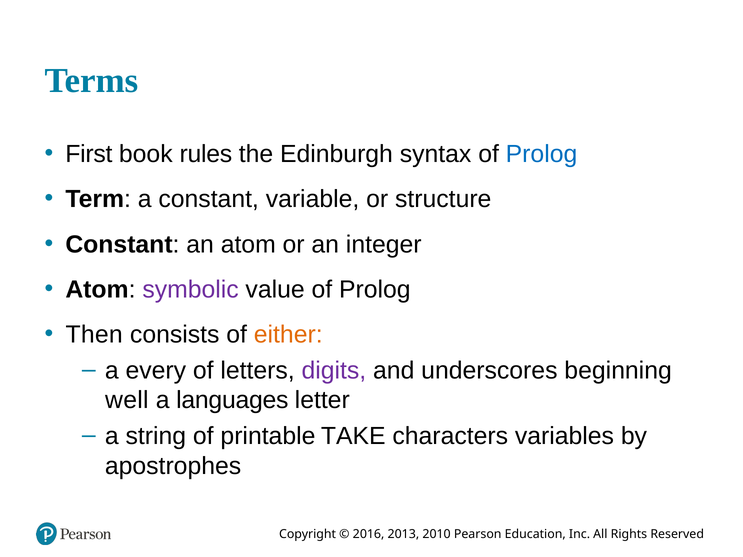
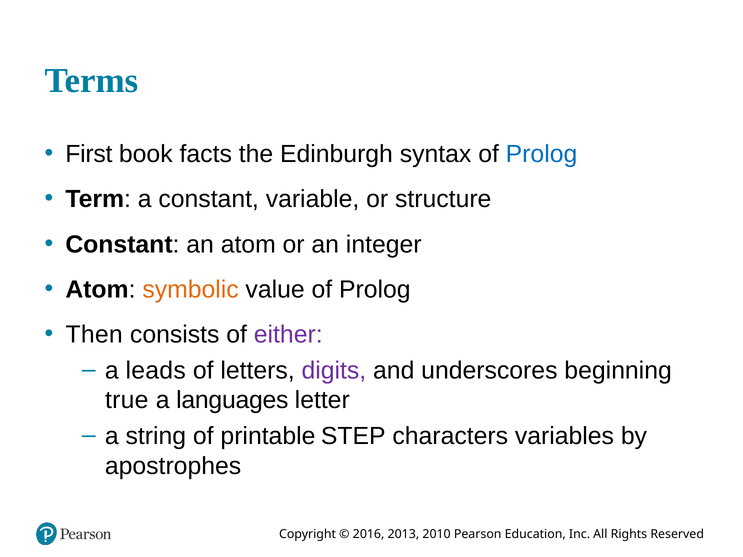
rules: rules -> facts
symbolic colour: purple -> orange
either colour: orange -> purple
every: every -> leads
well: well -> true
TAKE: TAKE -> STEP
